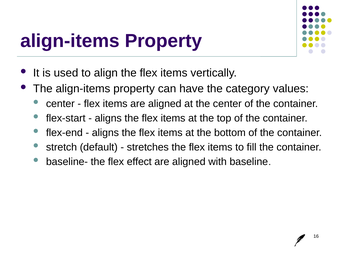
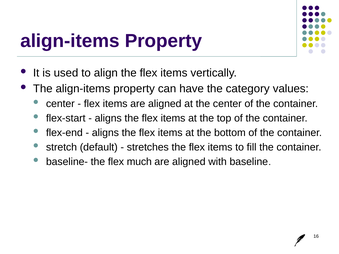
effect: effect -> much
